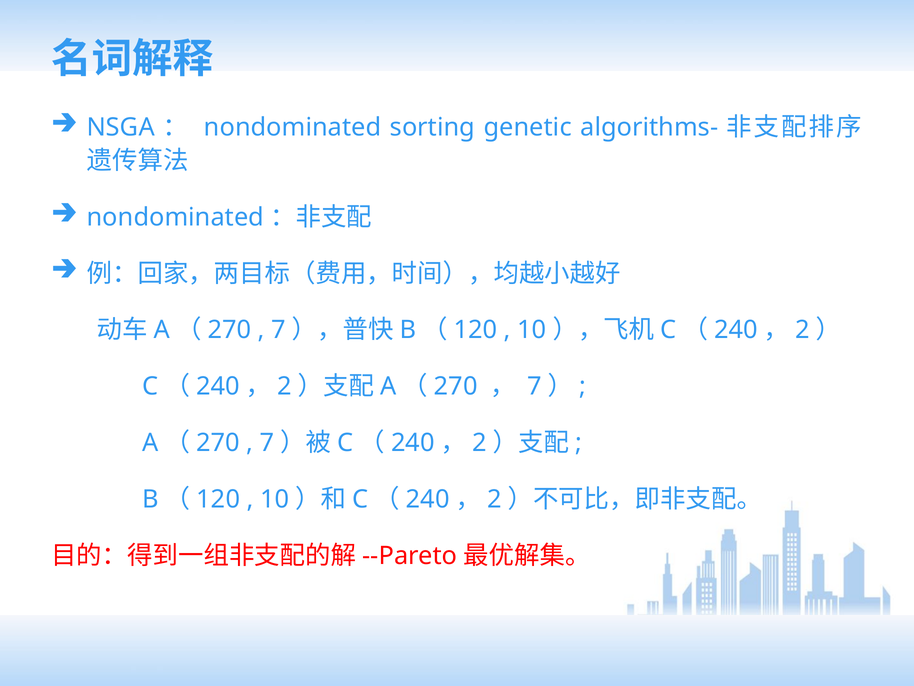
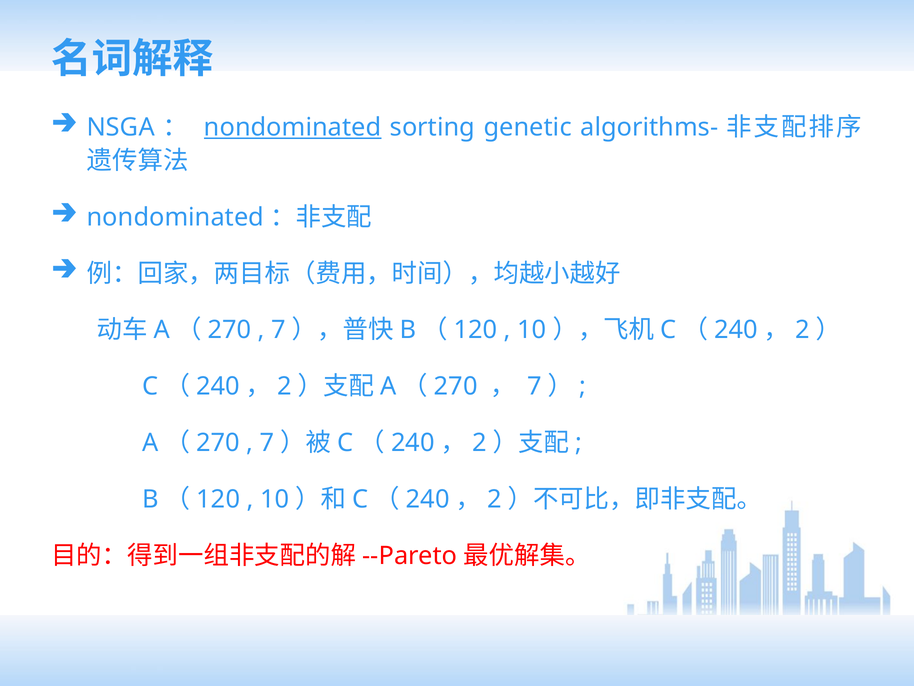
nondominated at (293, 127) underline: none -> present
